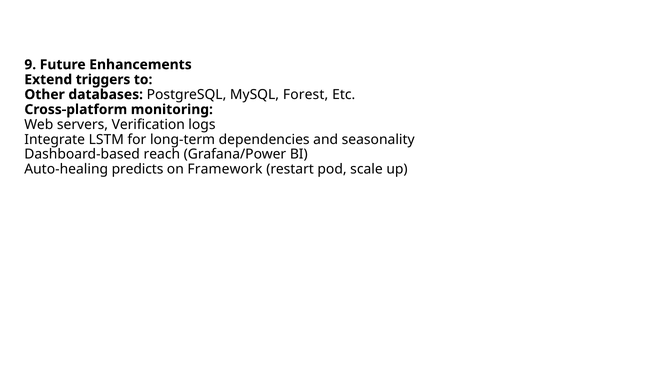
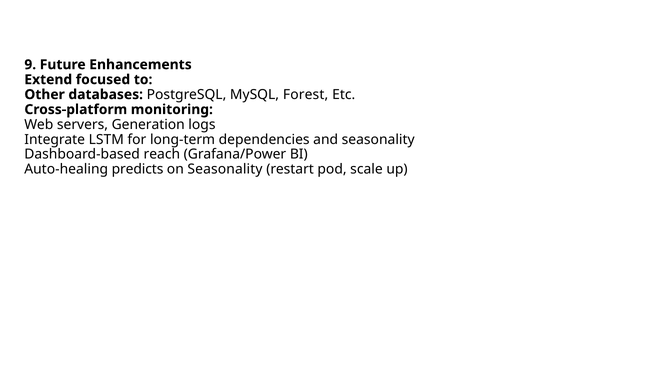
triggers: triggers -> focused
Verification: Verification -> Generation
on Framework: Framework -> Seasonality
